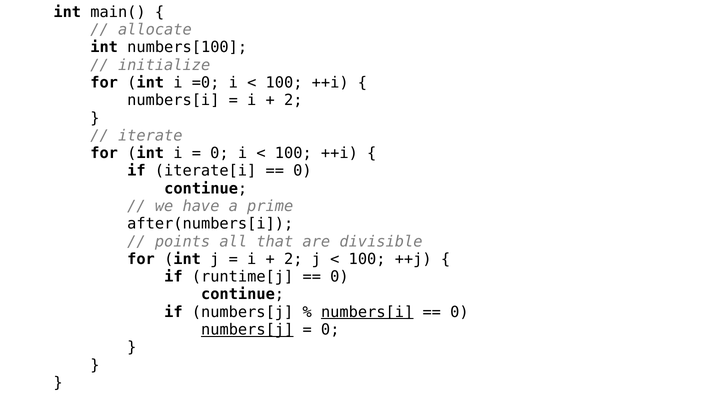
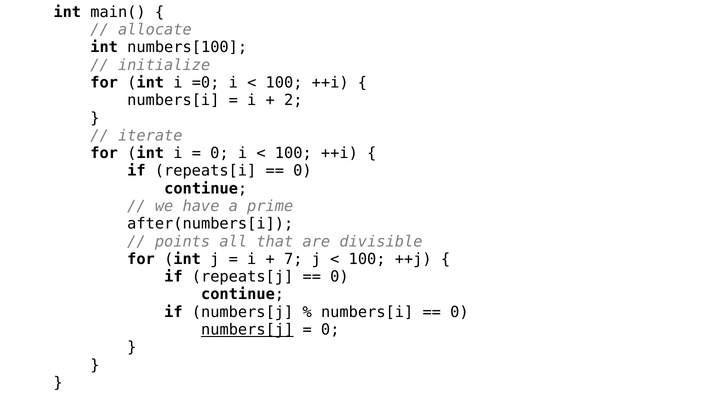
iterate[i: iterate[i -> repeats[i
2 at (293, 259): 2 -> 7
runtime[j: runtime[j -> repeats[j
numbers[i at (367, 312) underline: present -> none
